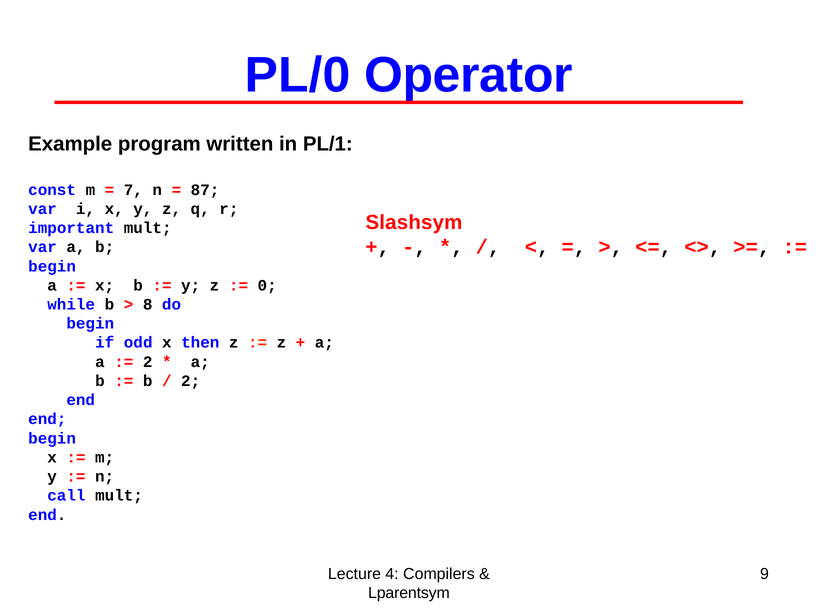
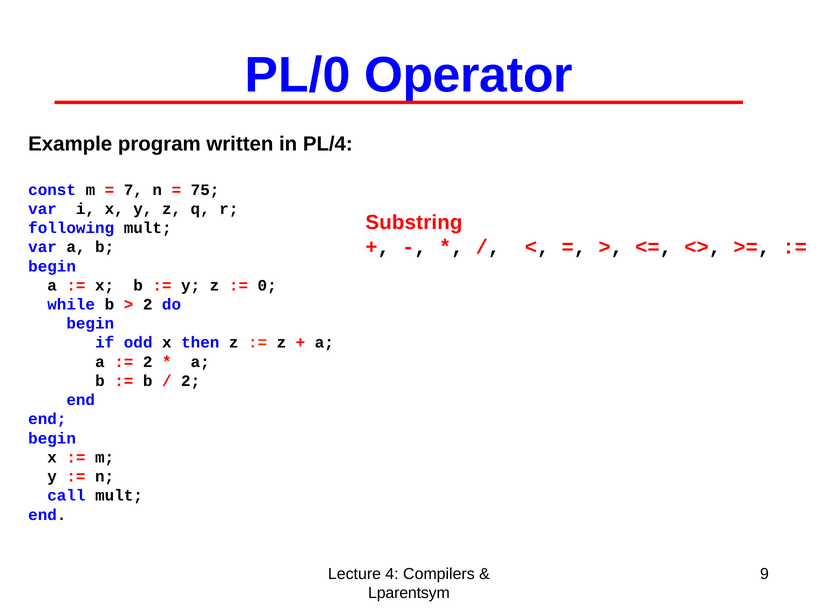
PL/1: PL/1 -> PL/4
87: 87 -> 75
Slashsym: Slashsym -> Substring
important: important -> following
8 at (148, 304): 8 -> 2
